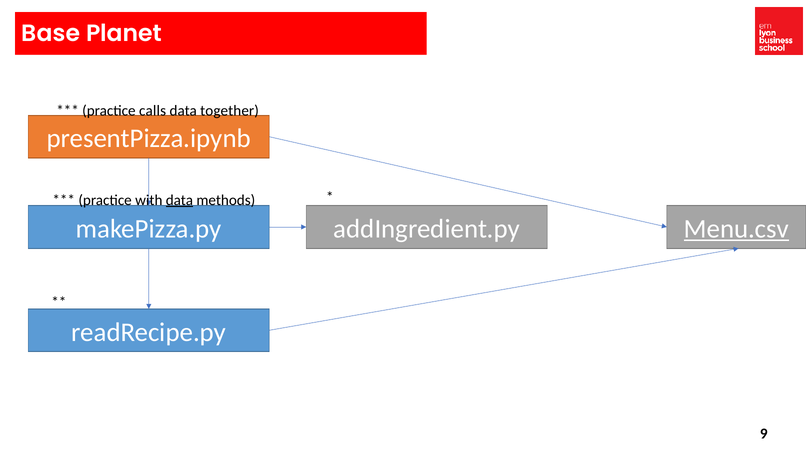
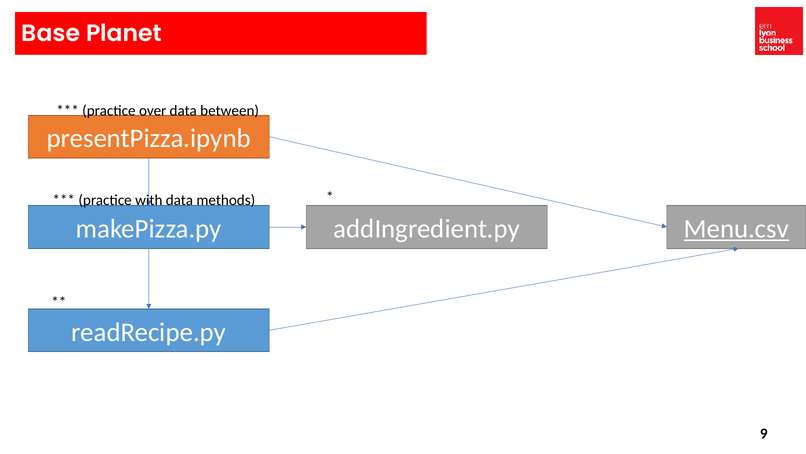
calls: calls -> over
together: together -> between
data at (179, 200) underline: present -> none
